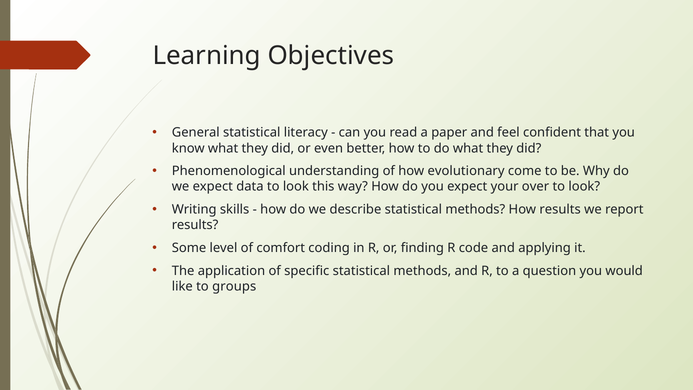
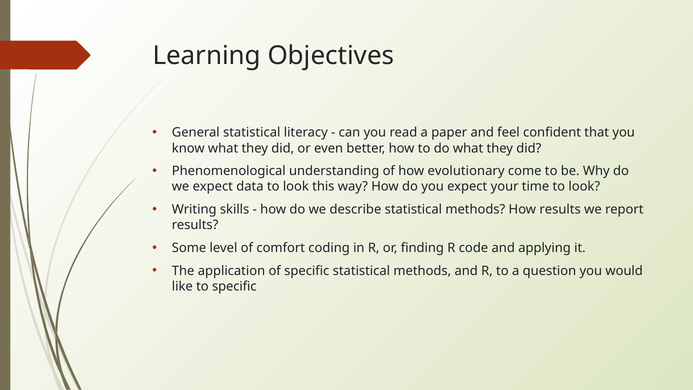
over: over -> time
to groups: groups -> specific
